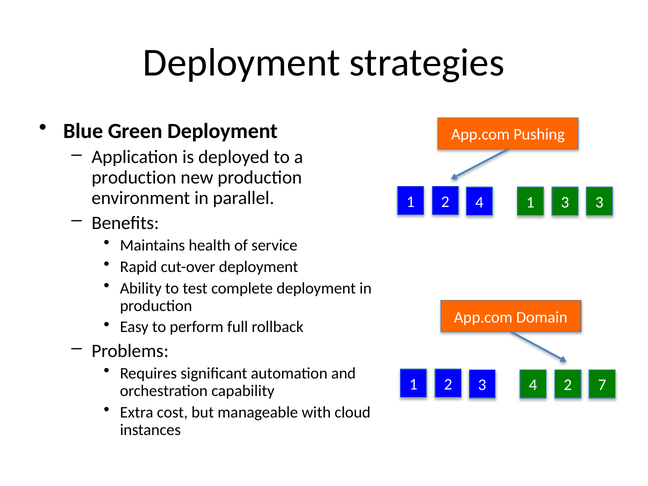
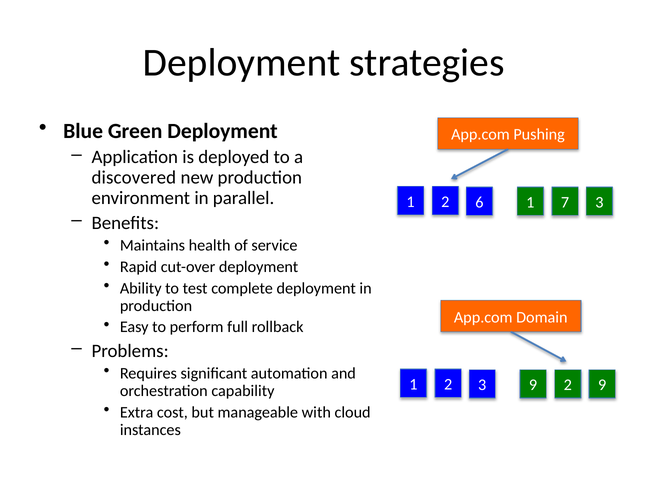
production at (134, 178): production -> discovered
2 4: 4 -> 6
1 3: 3 -> 7
3 4: 4 -> 9
2 7: 7 -> 9
